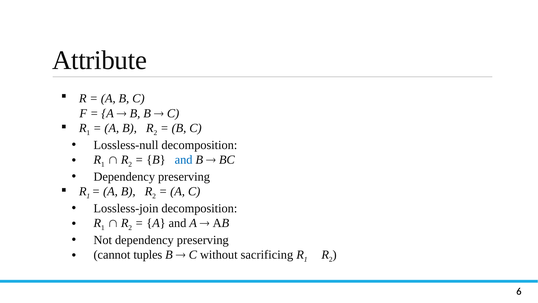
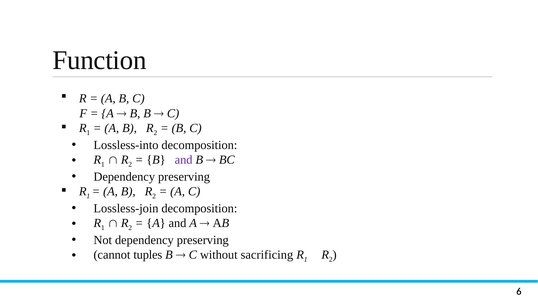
Attribute: Attribute -> Function
Lossless-null: Lossless-null -> Lossless-into
and at (184, 160) colour: blue -> purple
